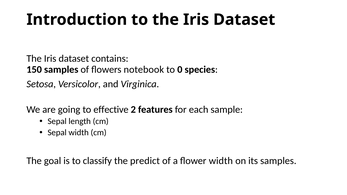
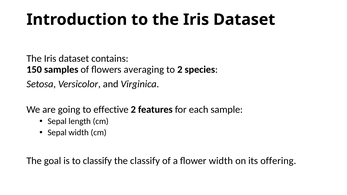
notebook: notebook -> averaging
to 0: 0 -> 2
the predict: predict -> classify
its samples: samples -> offering
